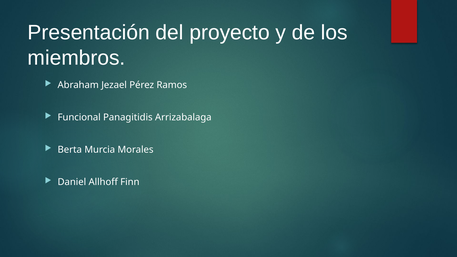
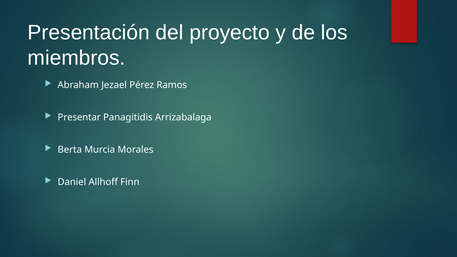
Funcional: Funcional -> Presentar
